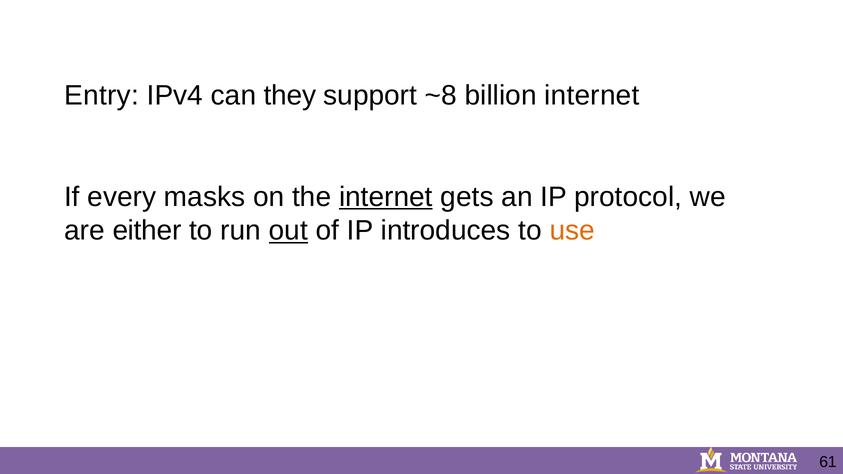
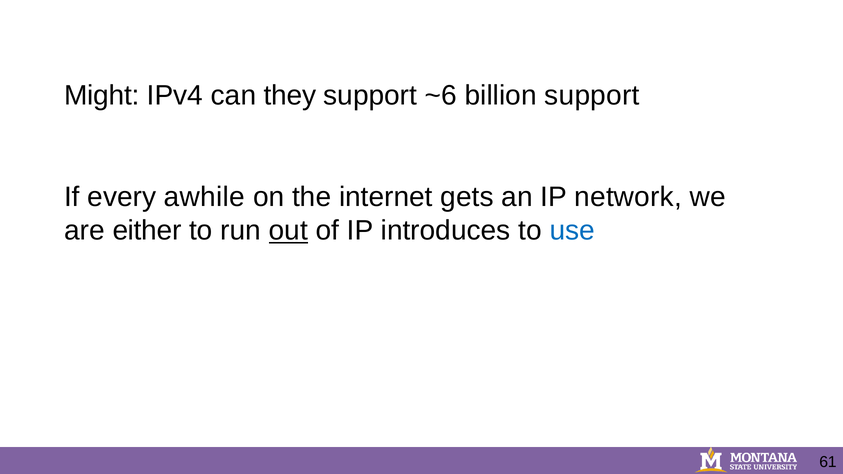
Entry: Entry -> Might
~8: ~8 -> ~6
billion internet: internet -> support
masks: masks -> awhile
internet at (386, 197) underline: present -> none
protocol: protocol -> network
use colour: orange -> blue
